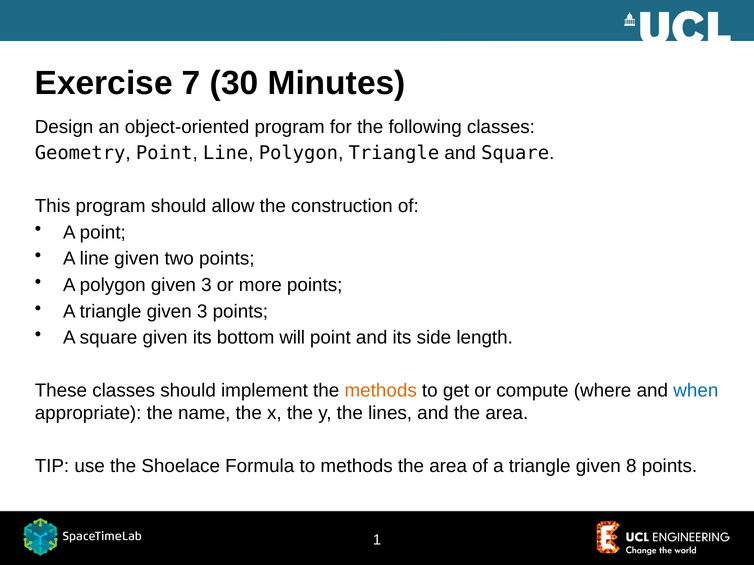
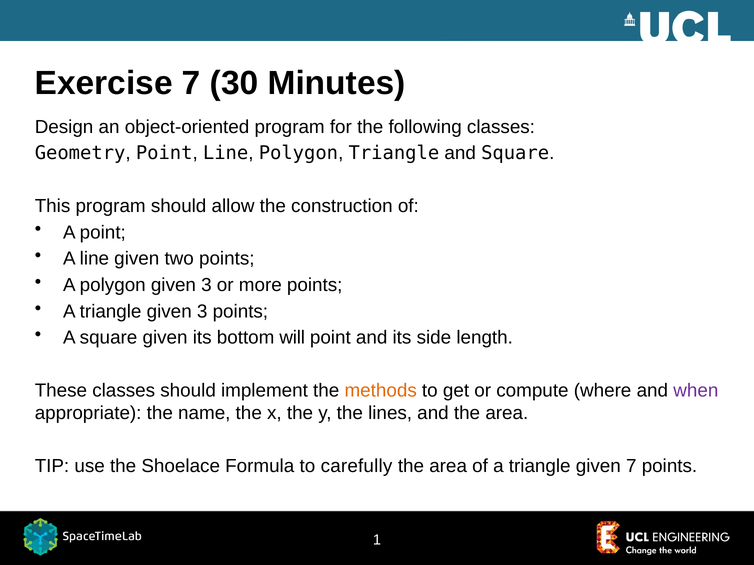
when colour: blue -> purple
to methods: methods -> carefully
given 8: 8 -> 7
